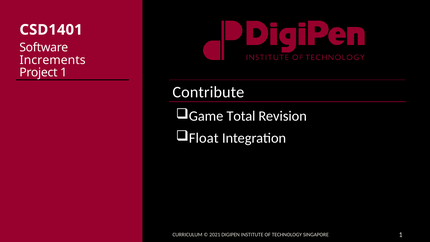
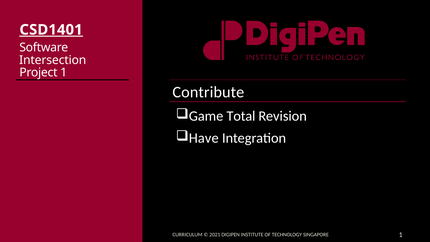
CSD1401 underline: none -> present
Increments: Increments -> Intersection
Float: Float -> Have
